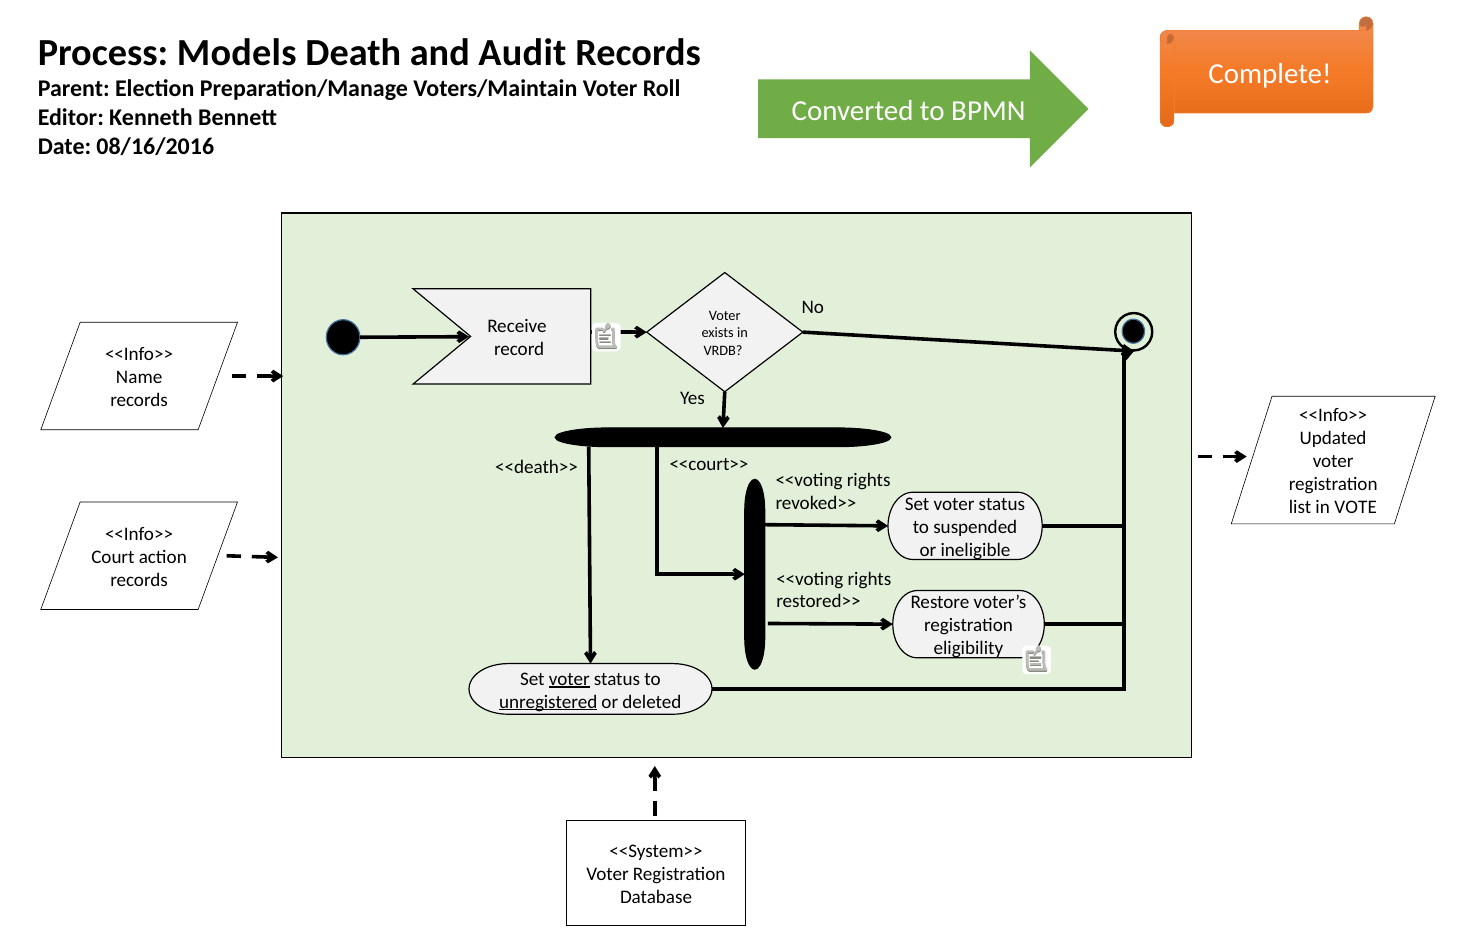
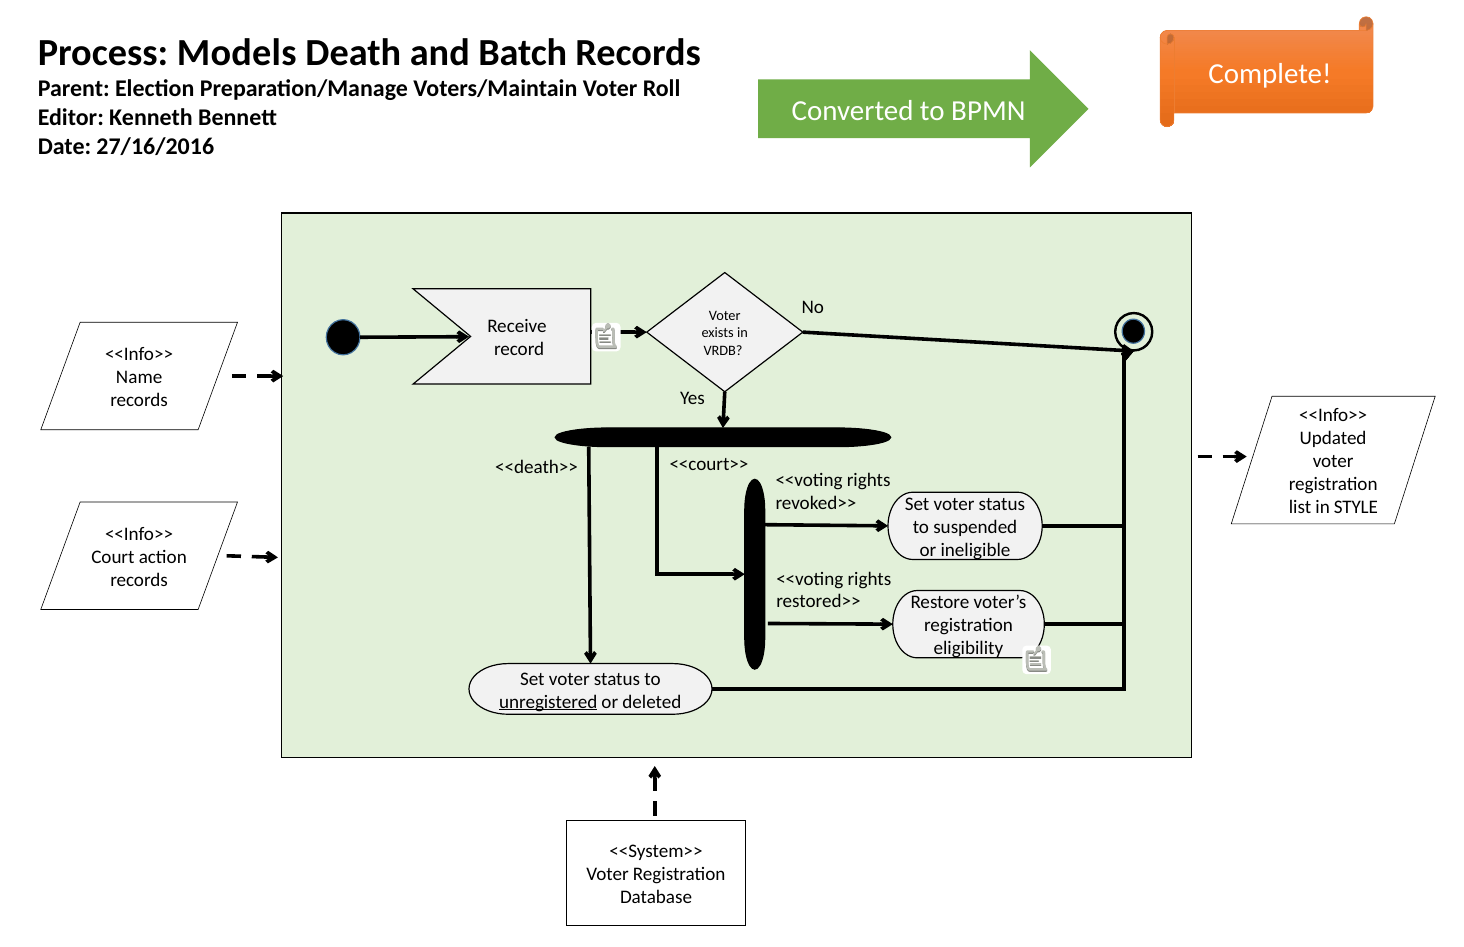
Audit: Audit -> Batch
08/16/2016: 08/16/2016 -> 27/16/2016
VOTE: VOTE -> STYLE
voter at (569, 679) underline: present -> none
